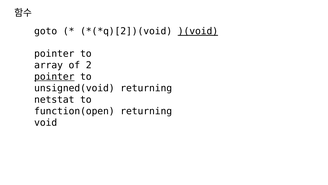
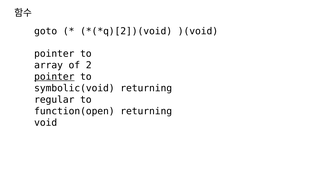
)(void underline: present -> none
unsigned(void: unsigned(void -> symbolic(void
netstat: netstat -> regular
